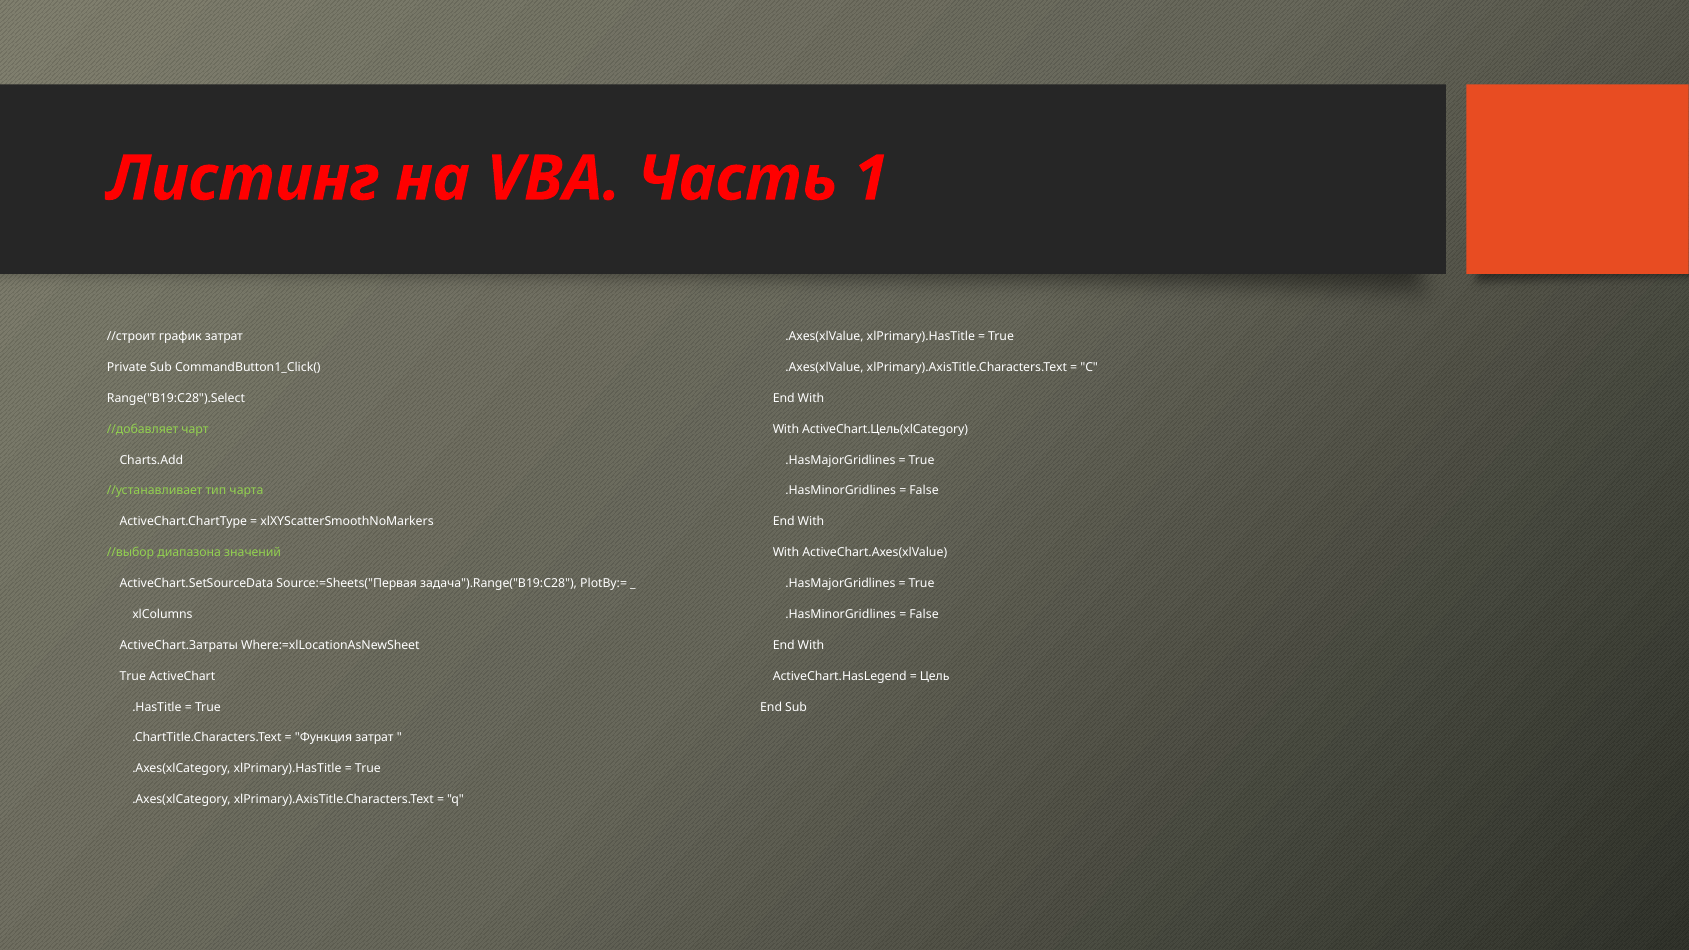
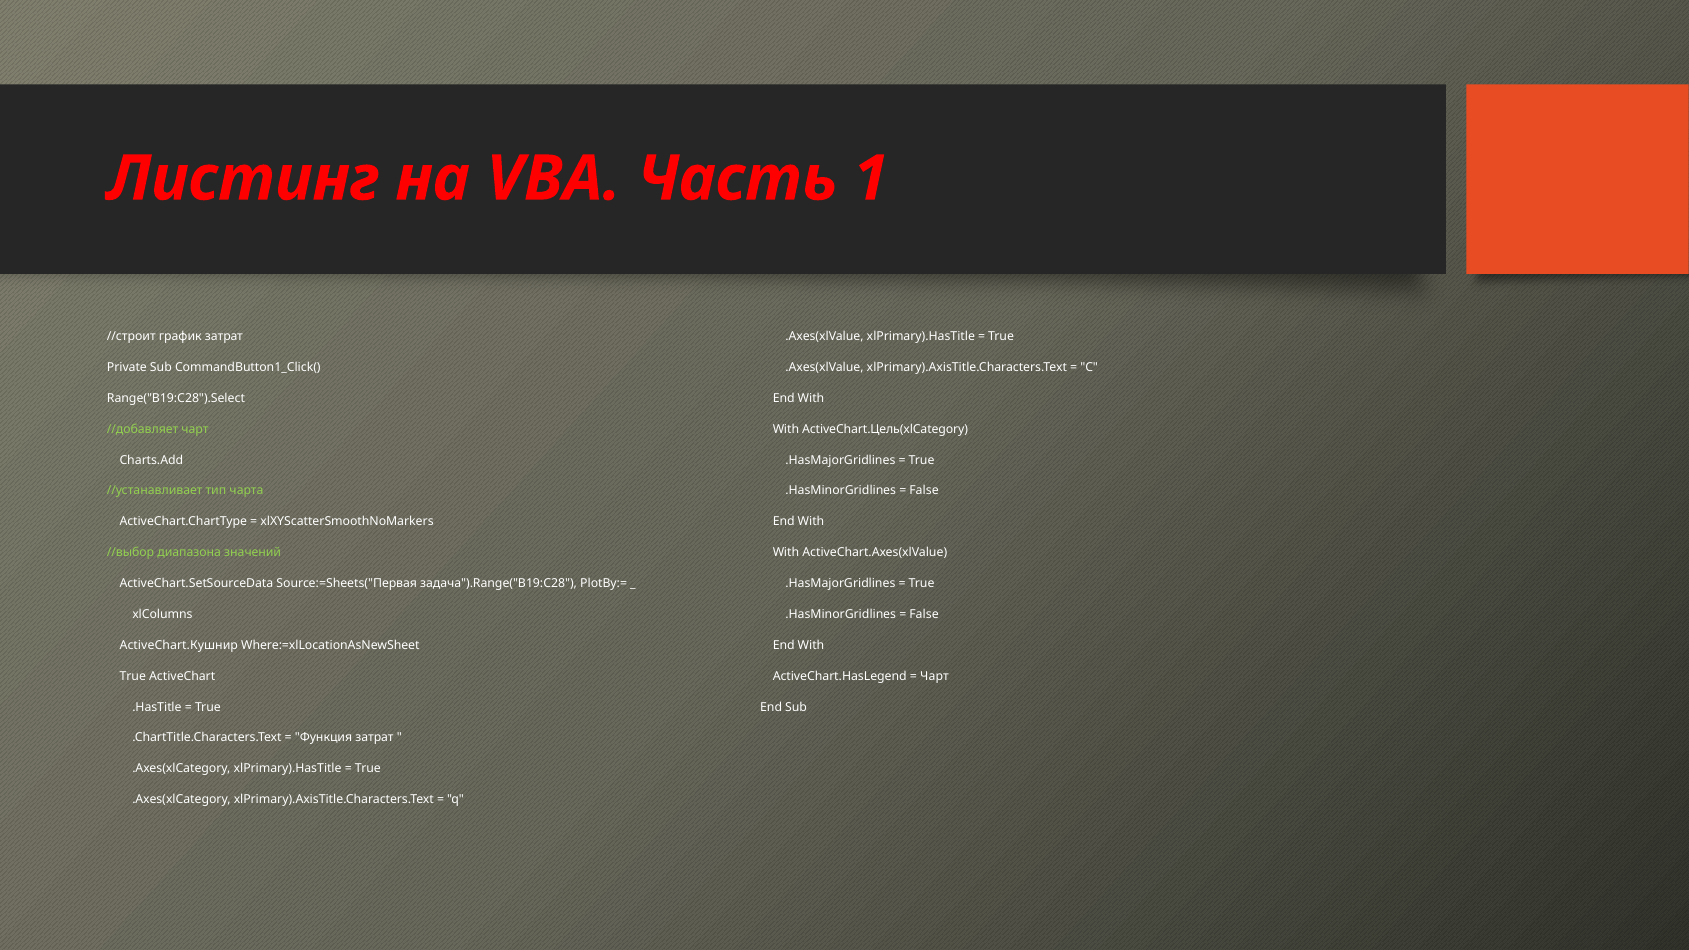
ActiveChart.Затраты: ActiveChart.Затраты -> ActiveChart.Кушнир
Цель at (935, 676): Цель -> Чарт
